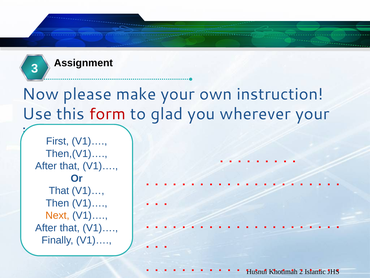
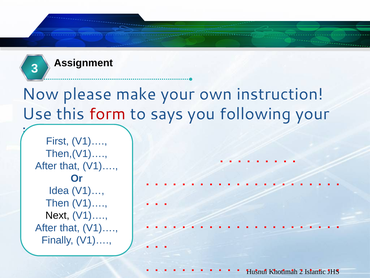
glad: glad -> says
wherever: wherever -> following
That at (59, 190): That -> Idea
Next colour: orange -> black
